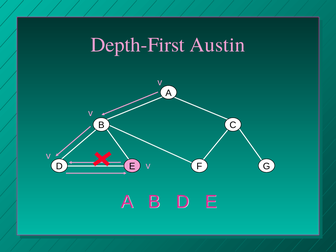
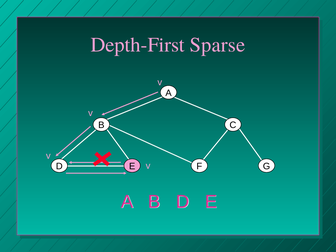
Austin: Austin -> Sparse
